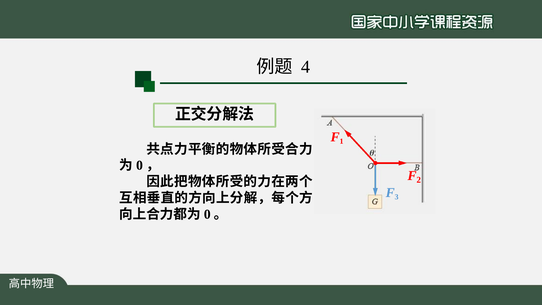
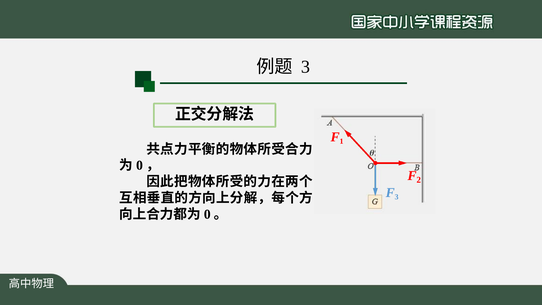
4 at (305, 67): 4 -> 3
